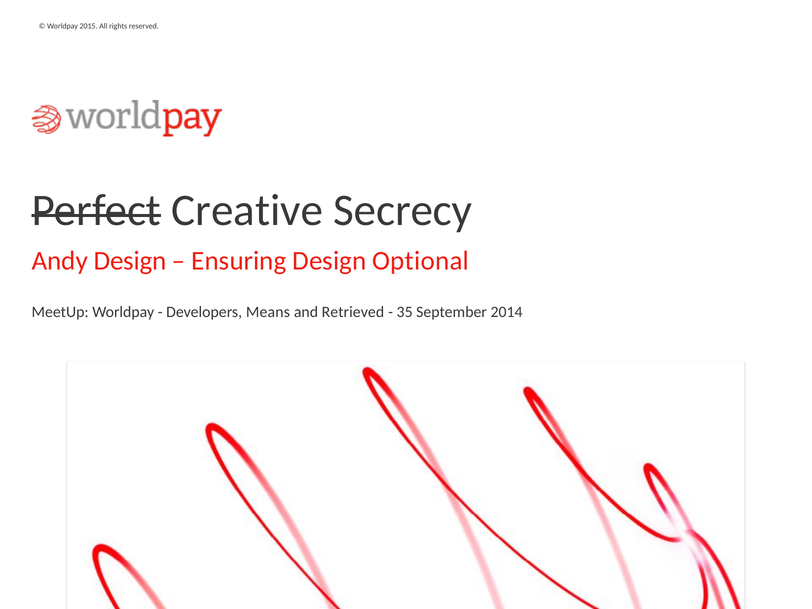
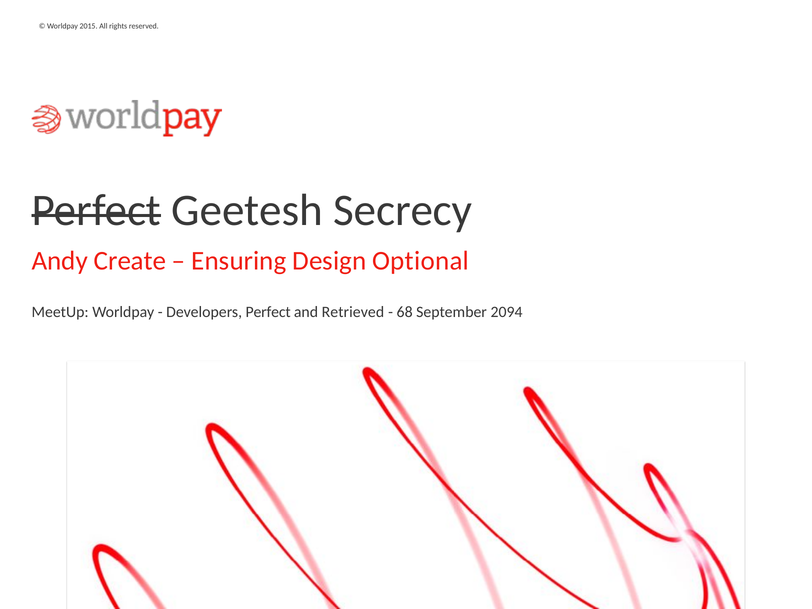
Creative: Creative -> Geetesh
Andy Design: Design -> Create
Developers Means: Means -> Perfect
35: 35 -> 68
2014: 2014 -> 2094
